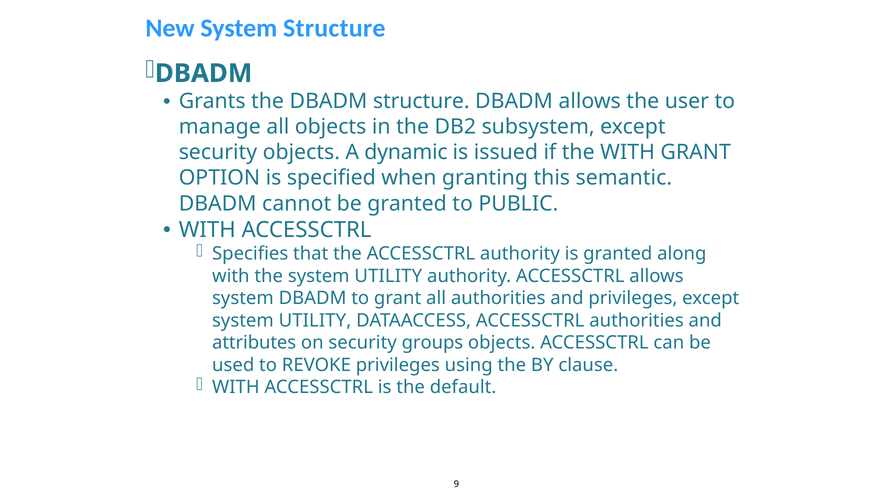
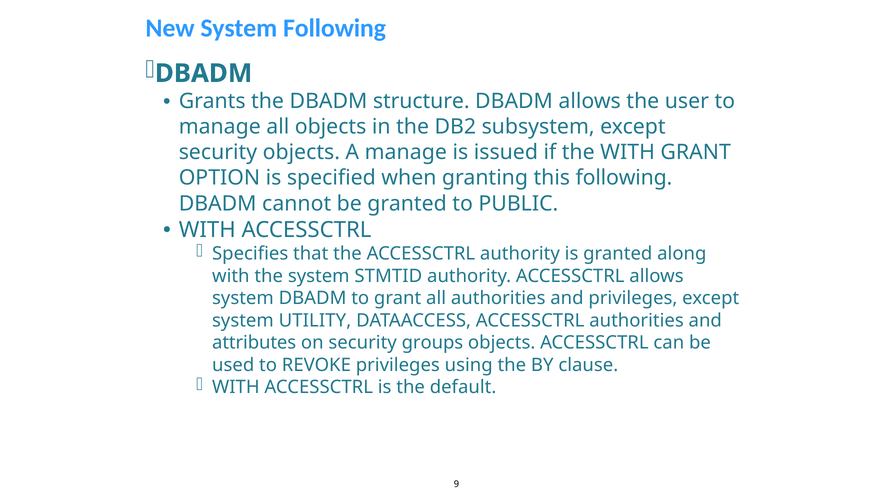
System Structure: Structure -> Following
A dynamic: dynamic -> manage
this semantic: semantic -> following
the system UTILITY: UTILITY -> STMTID
